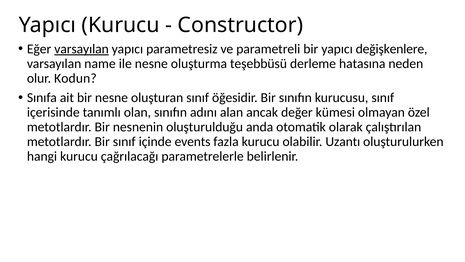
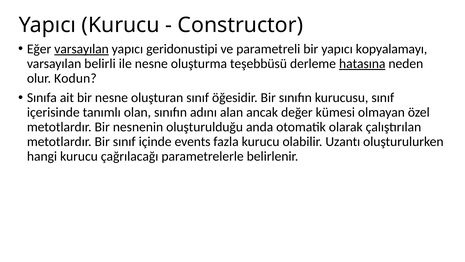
parametresiz: parametresiz -> geridonustipi
değişkenlere: değişkenlere -> kopyalamayı
name: name -> belirli
hatasına underline: none -> present
